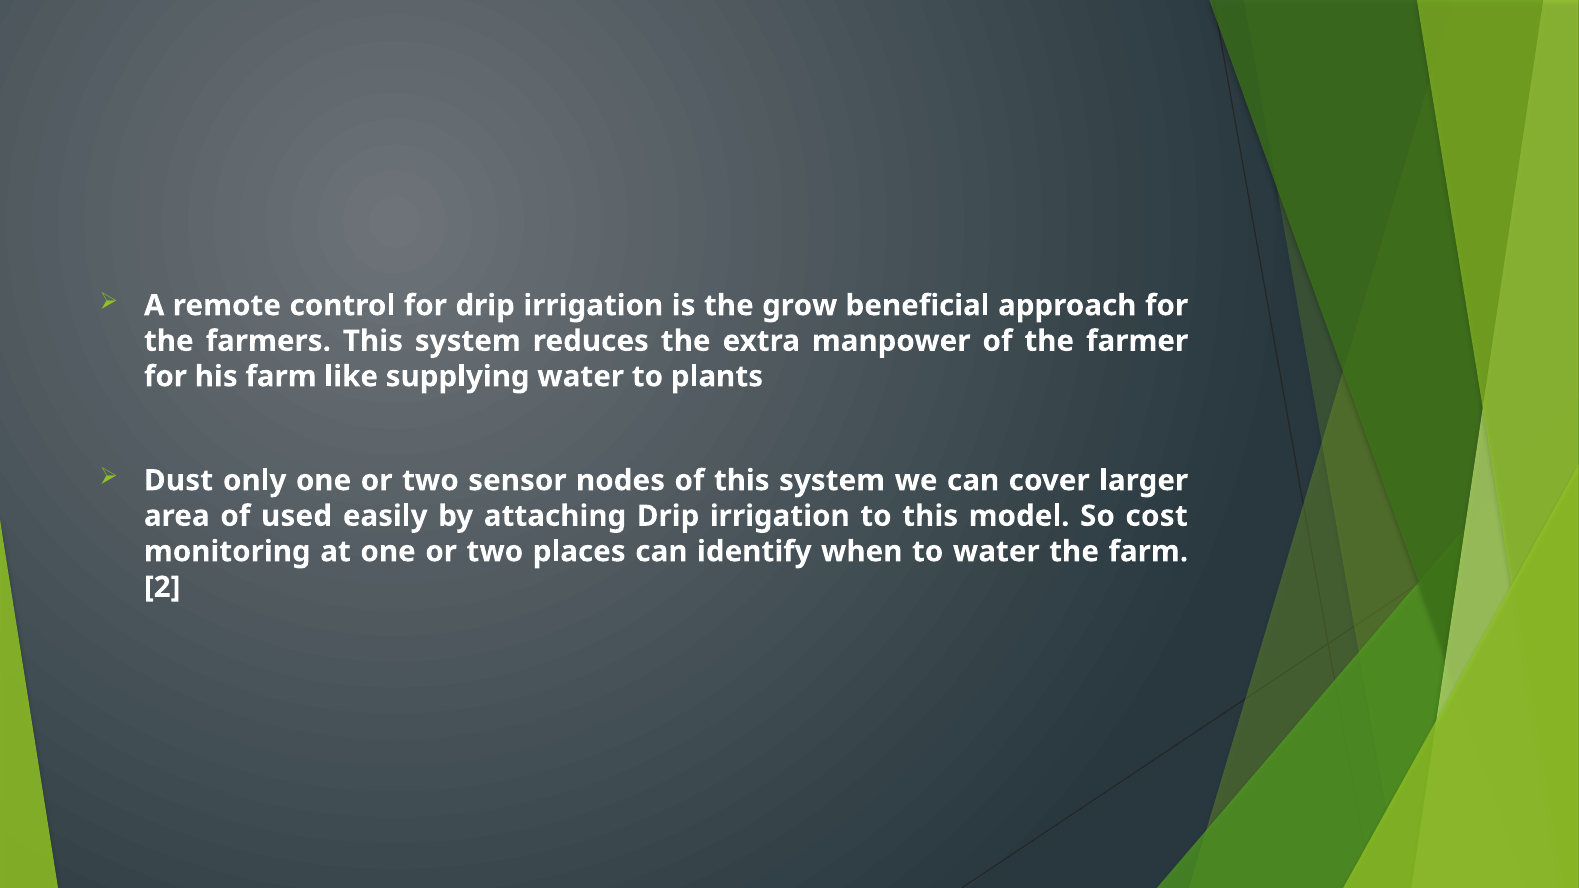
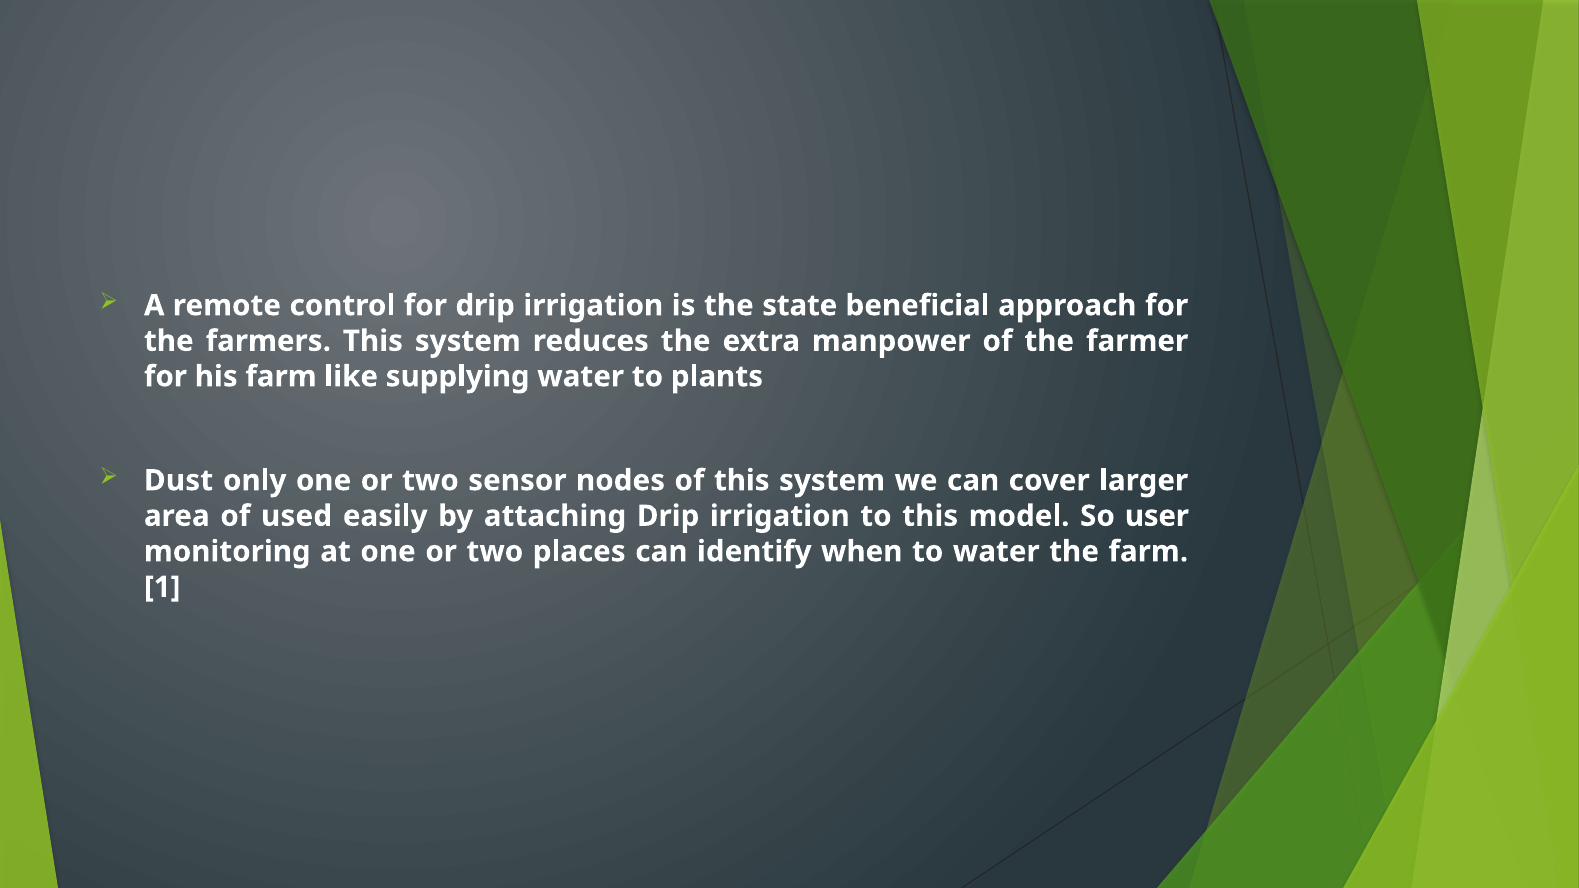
grow: grow -> state
cost: cost -> user
2: 2 -> 1
